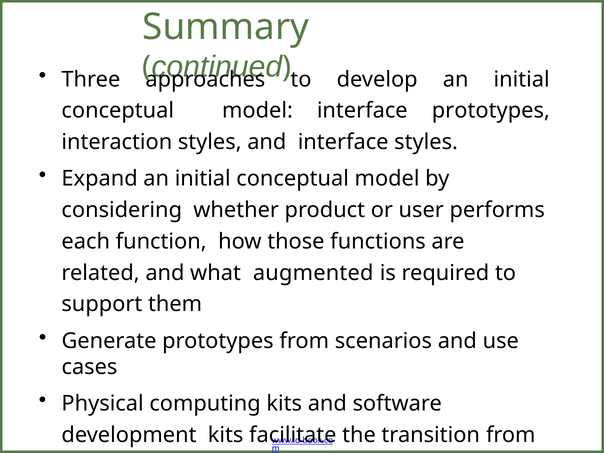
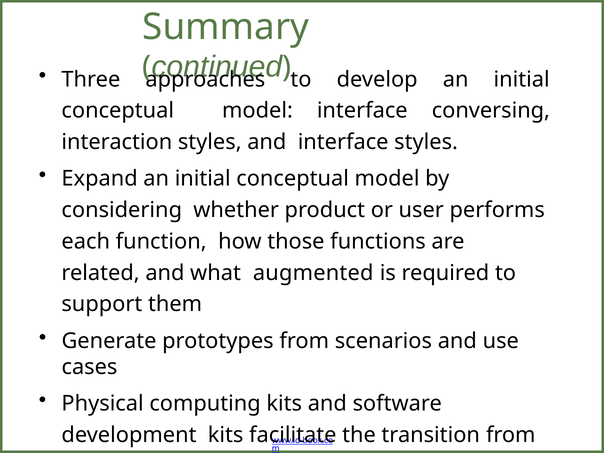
interface prototypes: prototypes -> conversing
